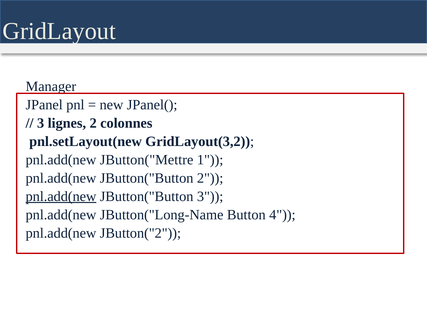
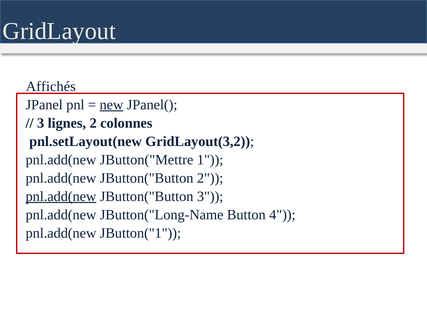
Manager: Manager -> Affichés
new underline: none -> present
JButton("2: JButton("2 -> JButton("1
